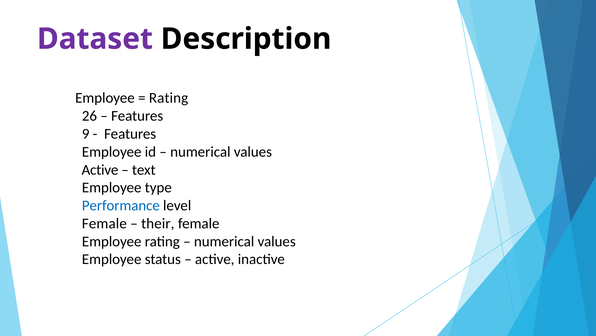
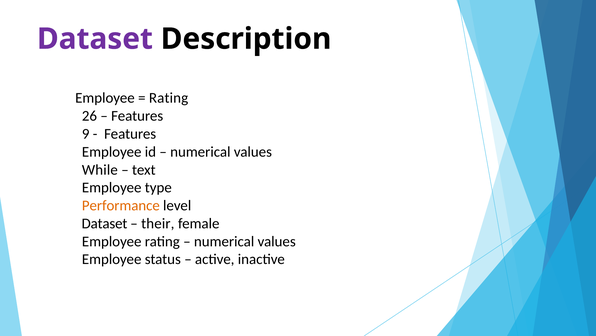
Active at (100, 169): Active -> While
Performance colour: blue -> orange
Female at (104, 223): Female -> Dataset
